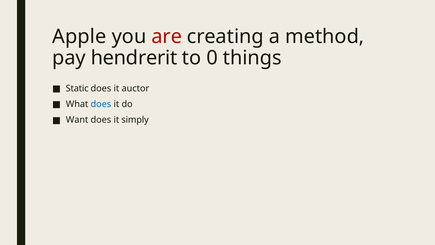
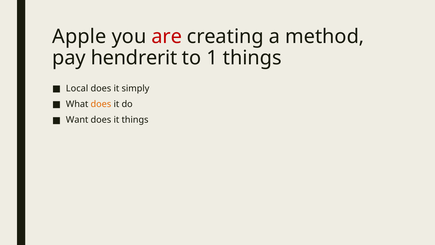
0: 0 -> 1
Static: Static -> Local
auctor: auctor -> simply
does at (101, 104) colour: blue -> orange
it simply: simply -> things
